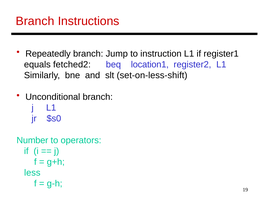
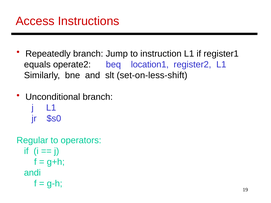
Branch at (35, 21): Branch -> Access
fetched2: fetched2 -> operate2
Number: Number -> Regular
less: less -> andi
